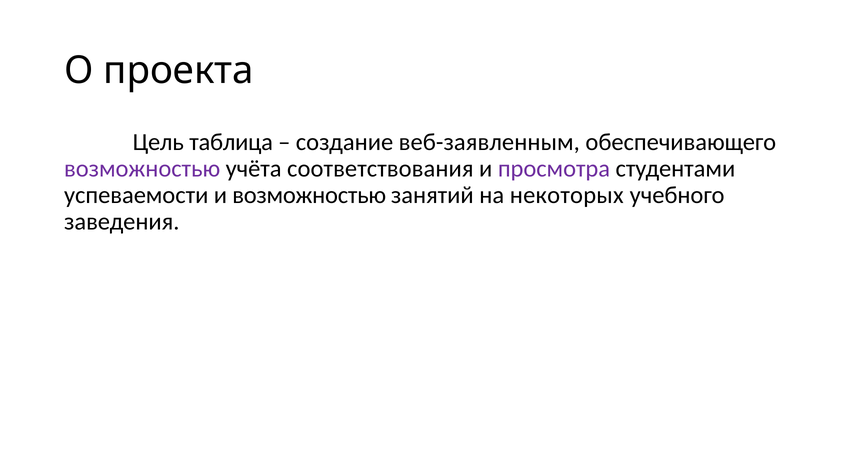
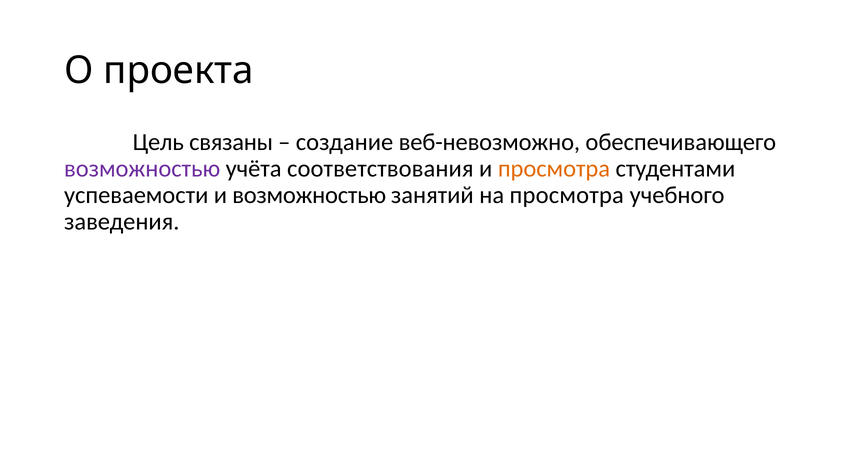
таблица: таблица -> связаны
веб-заявленным: веб-заявленным -> веб-невозможно
просмотра at (554, 169) colour: purple -> orange
на некоторых: некоторых -> просмотра
